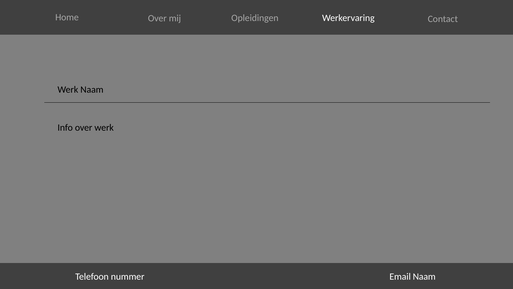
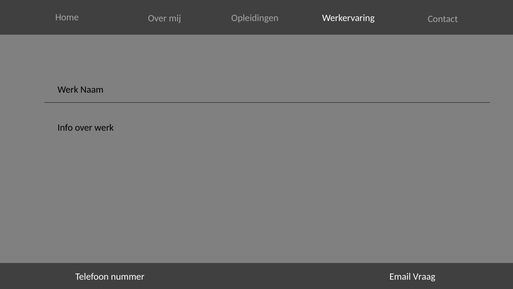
Email Naam: Naam -> Vraag
